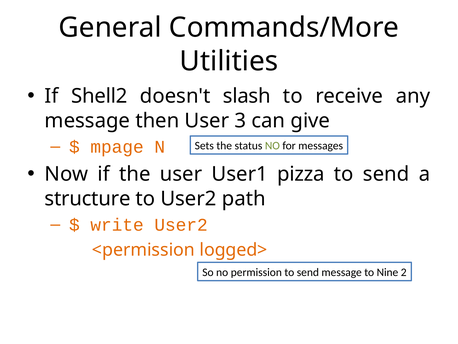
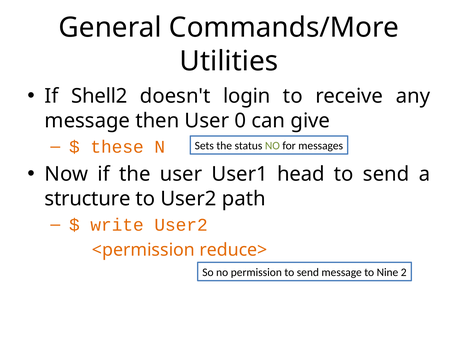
slash: slash -> login
3: 3 -> 0
mpage: mpage -> these
pizza: pizza -> head
logged>: logged> -> reduce>
